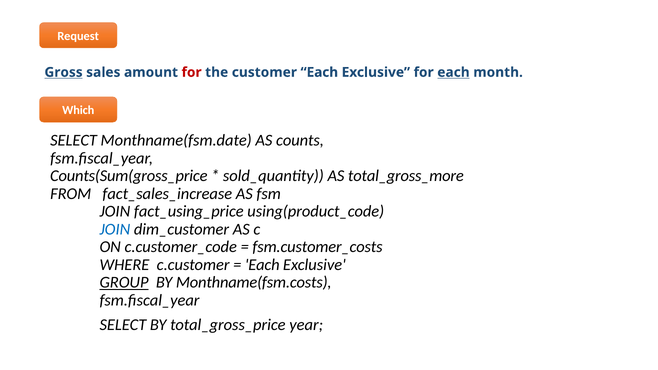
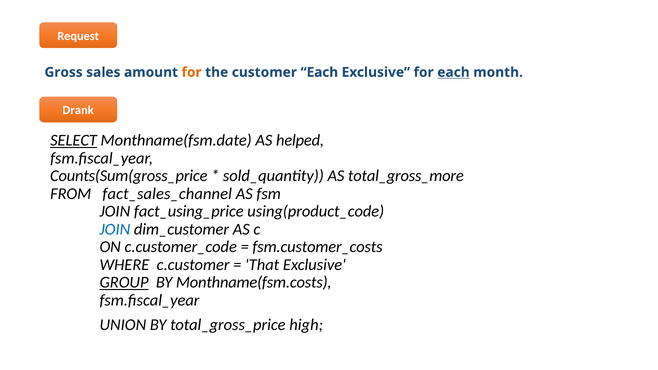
Gross underline: present -> none
for at (192, 72) colour: red -> orange
Which: Which -> Drank
SELECT at (74, 141) underline: none -> present
counts: counts -> helped
fact_sales_increase: fact_sales_increase -> fact_sales_channel
Each at (262, 265): Each -> That
SELECT at (123, 325): SELECT -> UNION
year: year -> high
